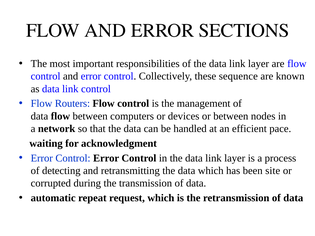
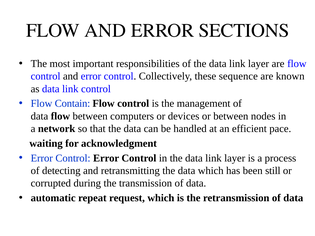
Routers: Routers -> Contain
site: site -> still
